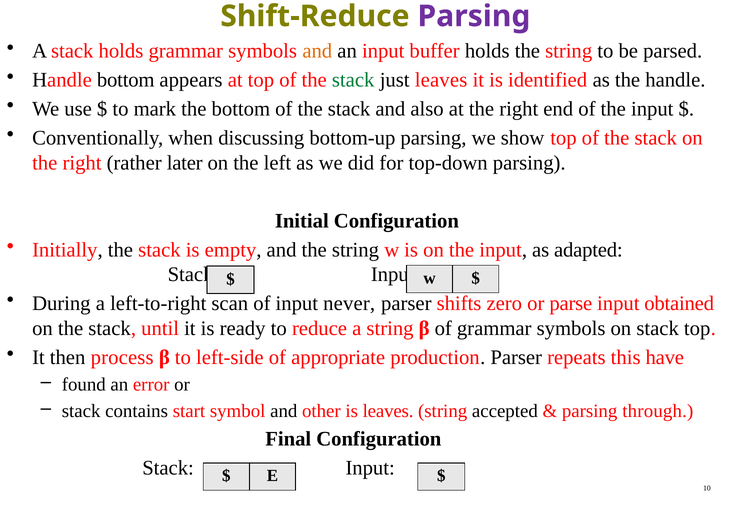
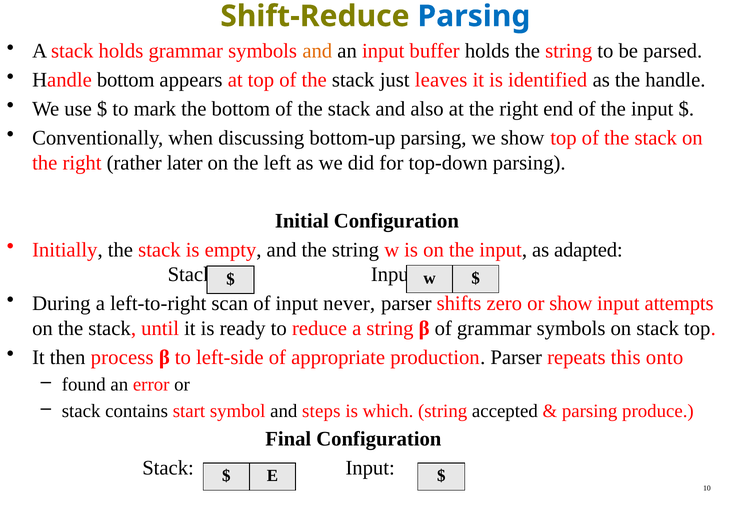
Parsing at (474, 16) colour: purple -> blue
stack at (353, 80) colour: green -> black
or parse: parse -> show
obtained: obtained -> attempts
have: have -> onto
other: other -> steps
is leaves: leaves -> which
through: through -> produce
